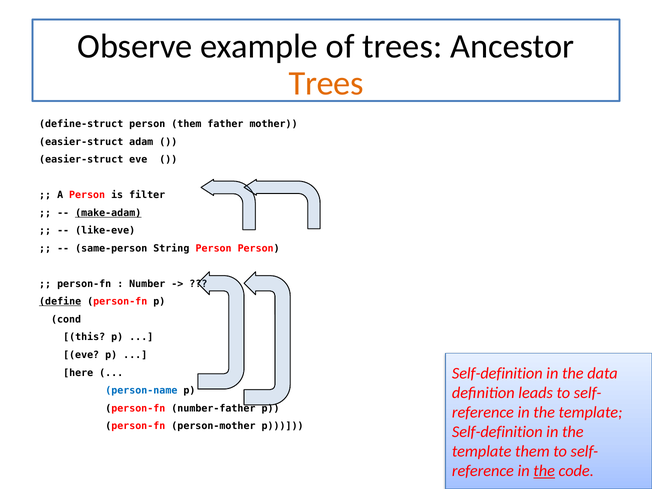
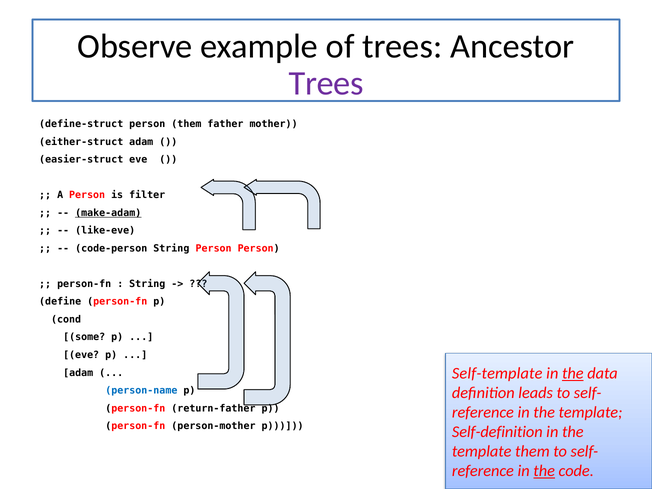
Trees at (326, 83) colour: orange -> purple
easier-struct at (81, 142): easier-struct -> either-struct
same-person: same-person -> code-person
Number at (147, 284): Number -> String
define underline: present -> none
this: this -> some
Self-definition at (497, 373): Self-definition -> Self-template
the at (573, 373) underline: none -> present
here at (78, 373): here -> adam
number-father: number-father -> return-father
